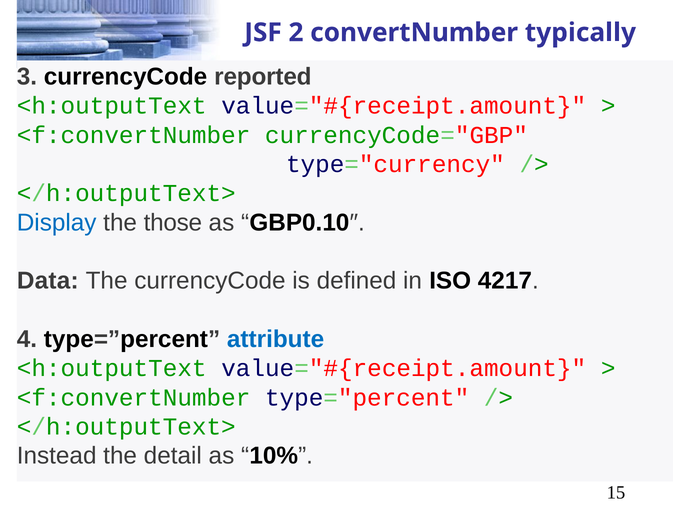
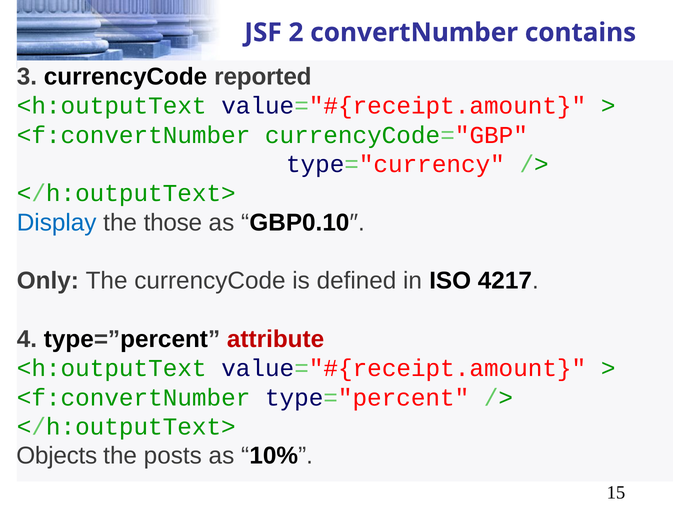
typically: typically -> contains
Data: Data -> Only
attribute colour: blue -> red
Instead: Instead -> Objects
detail: detail -> posts
